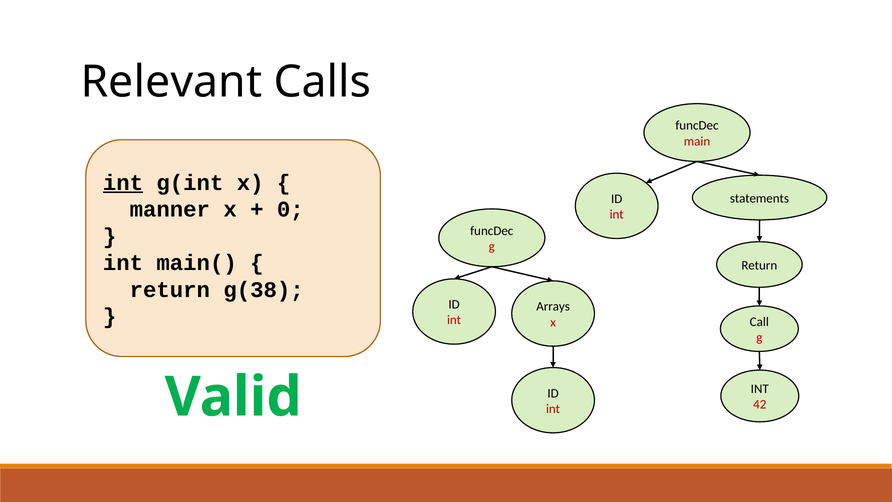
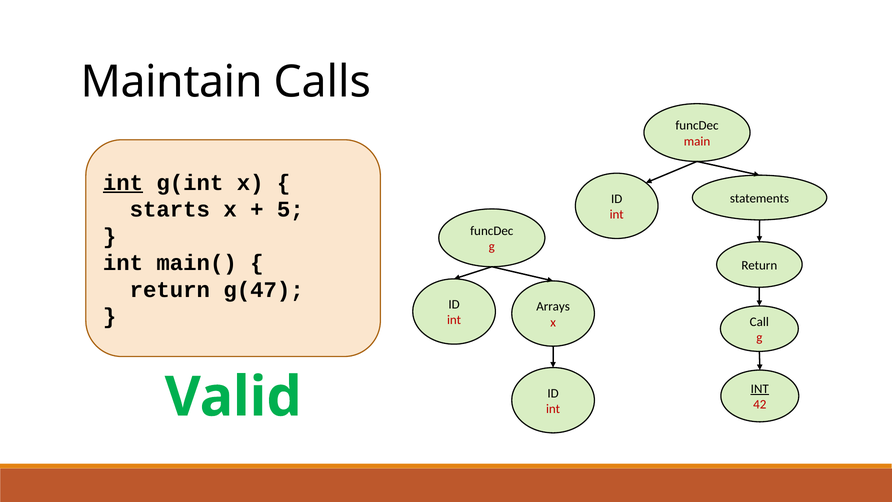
Relevant: Relevant -> Maintain
manner: manner -> starts
0: 0 -> 5
g(38: g(38 -> g(47
INT at (760, 389) underline: none -> present
